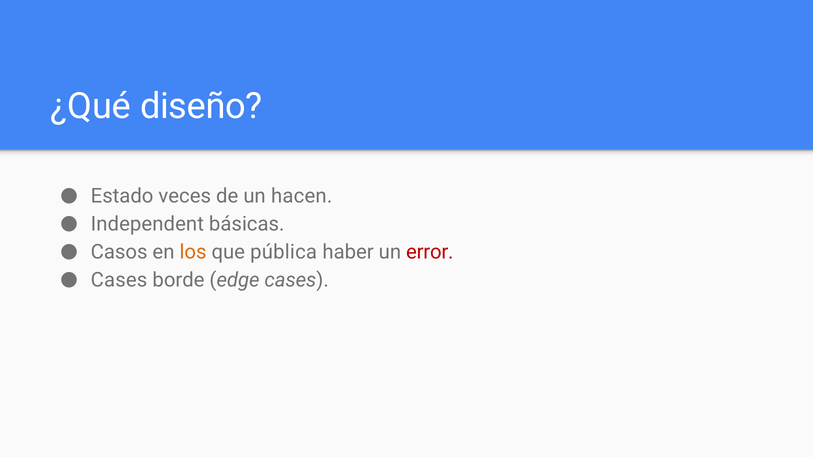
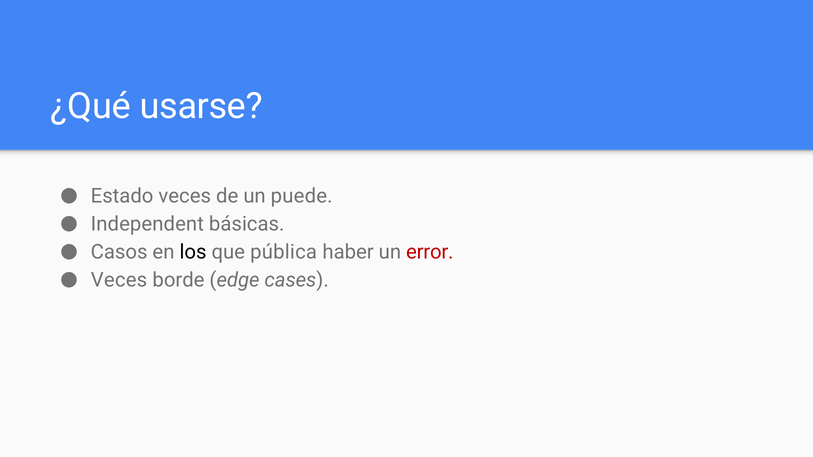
diseño: diseño -> usarse
hacen: hacen -> puede
los colour: orange -> black
Cases at (119, 280): Cases -> Veces
